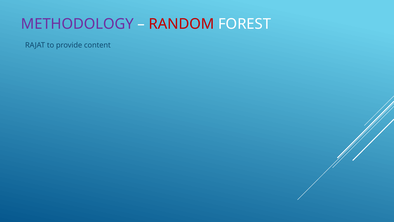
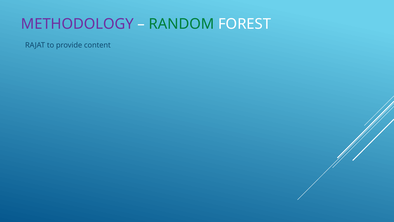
RANDOM colour: red -> green
